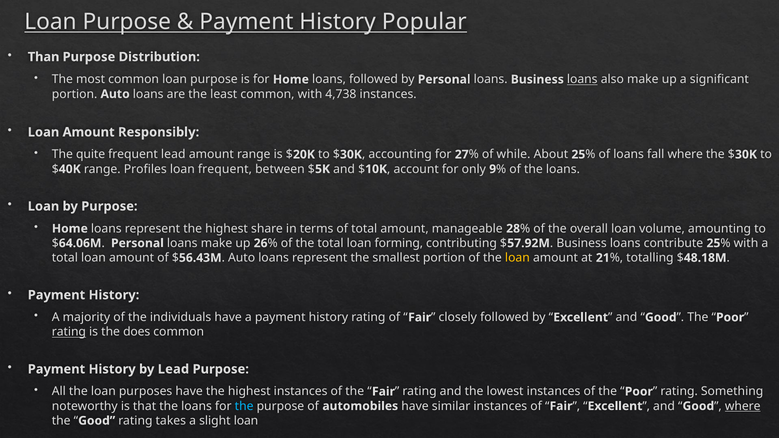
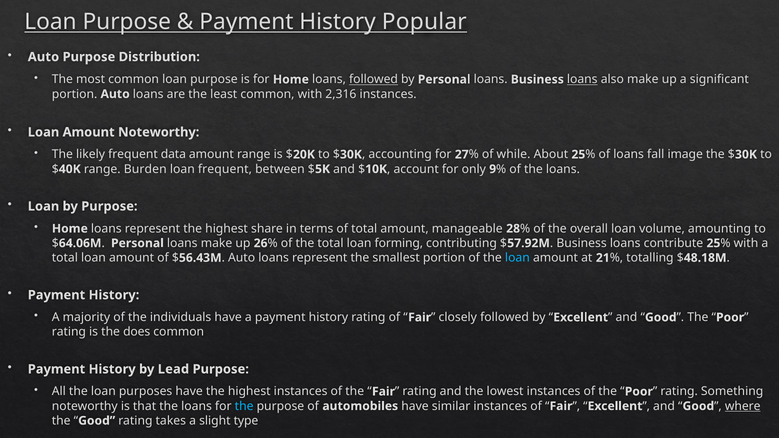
Than at (44, 57): Than -> Auto
followed at (374, 79) underline: none -> present
4,738: 4,738 -> 2,316
Amount Responsibly: Responsibly -> Noteworthy
quite: quite -> likely
frequent lead: lead -> data
fall where: where -> image
Profiles: Profiles -> Burden
loan at (517, 258) colour: yellow -> light blue
rating at (69, 332) underline: present -> none
slight loan: loan -> type
